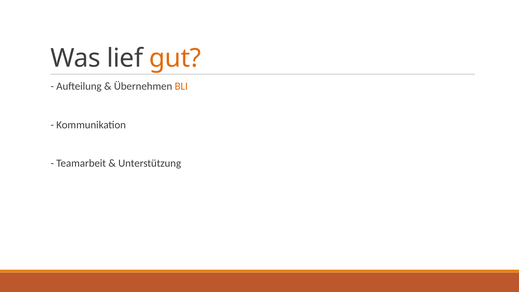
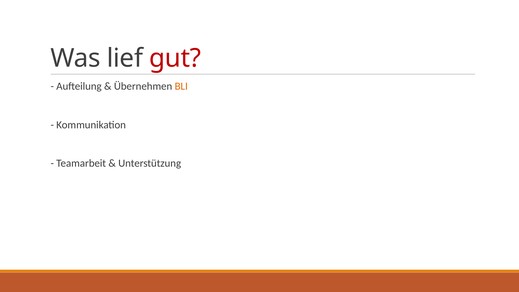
gut colour: orange -> red
